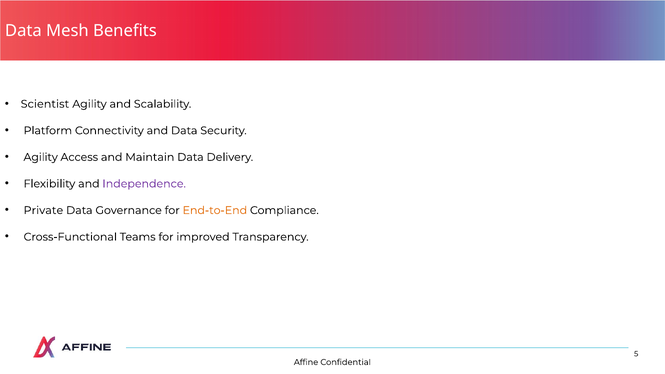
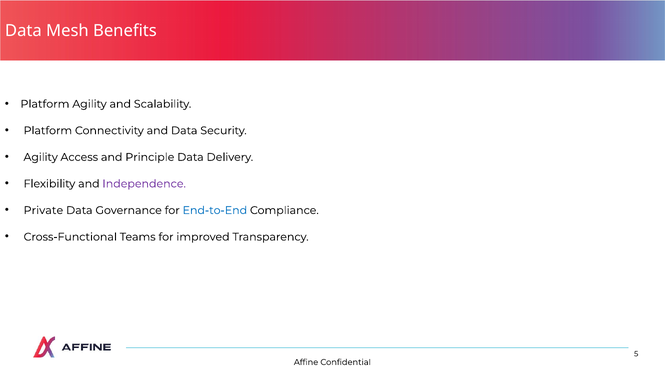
Scientist at (45, 104): Scientist -> Platform
Maintain: Maintain -> Principle
End-to-End colour: orange -> blue
